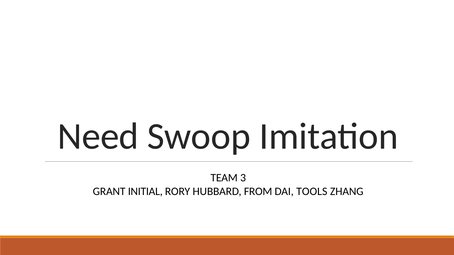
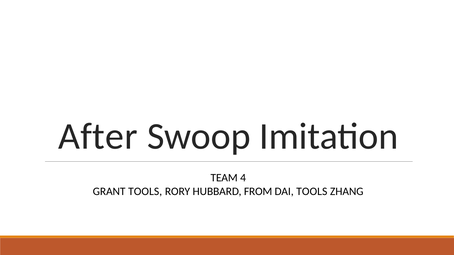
Need: Need -> After
3: 3 -> 4
GRANT INITIAL: INITIAL -> TOOLS
